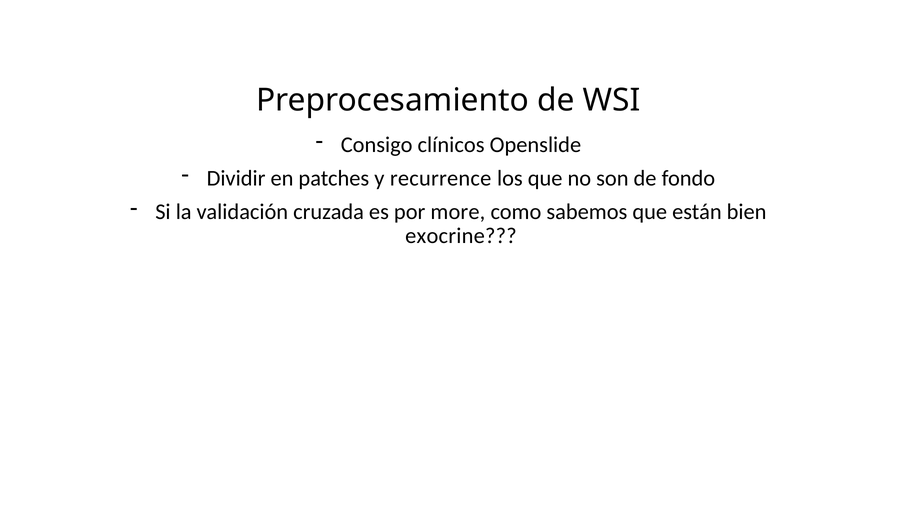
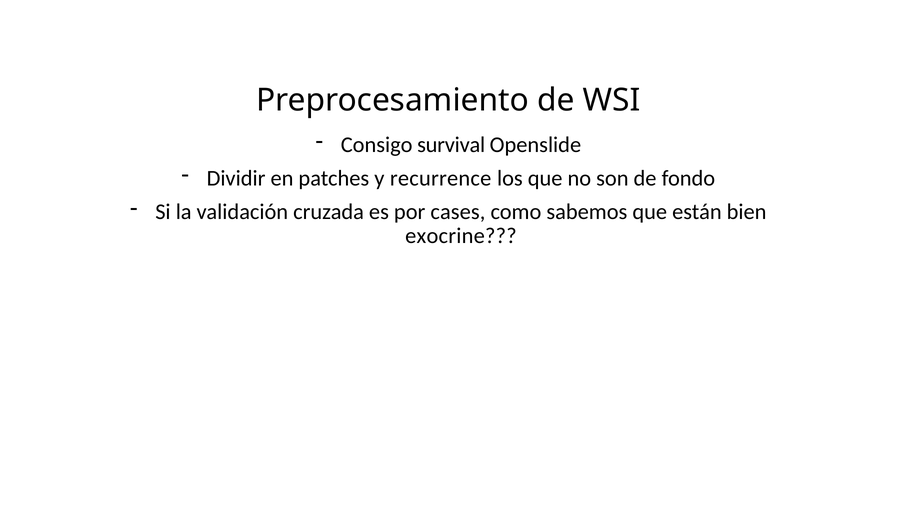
clínicos: clínicos -> survival
more: more -> cases
